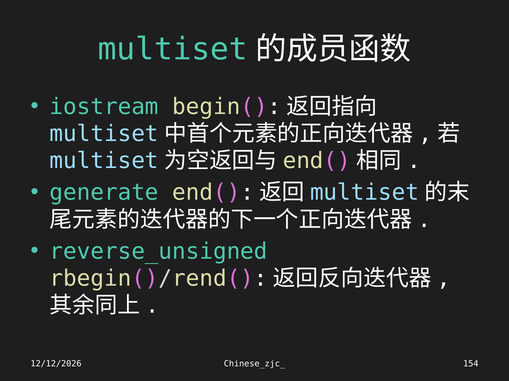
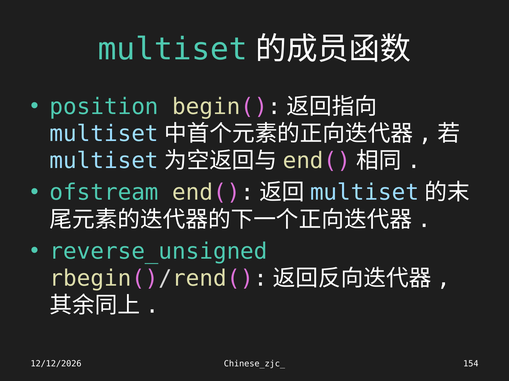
iostream: iostream -> position
generate: generate -> ofstream
